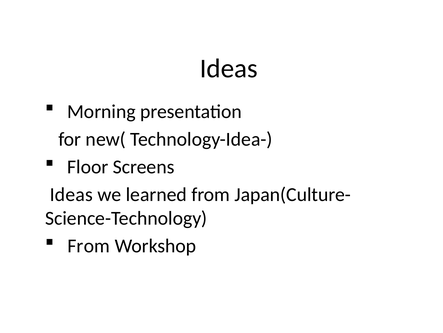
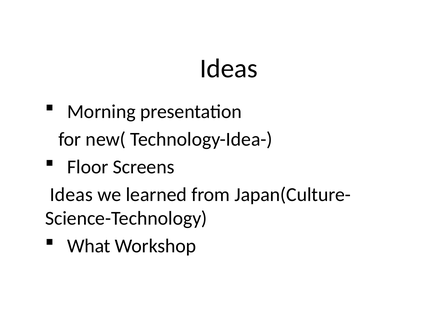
From at (89, 245): From -> What
